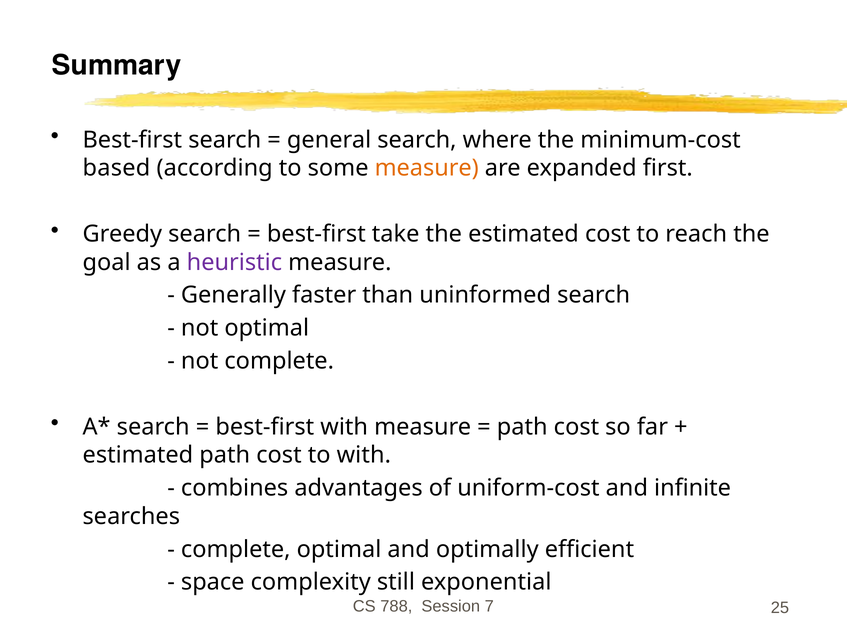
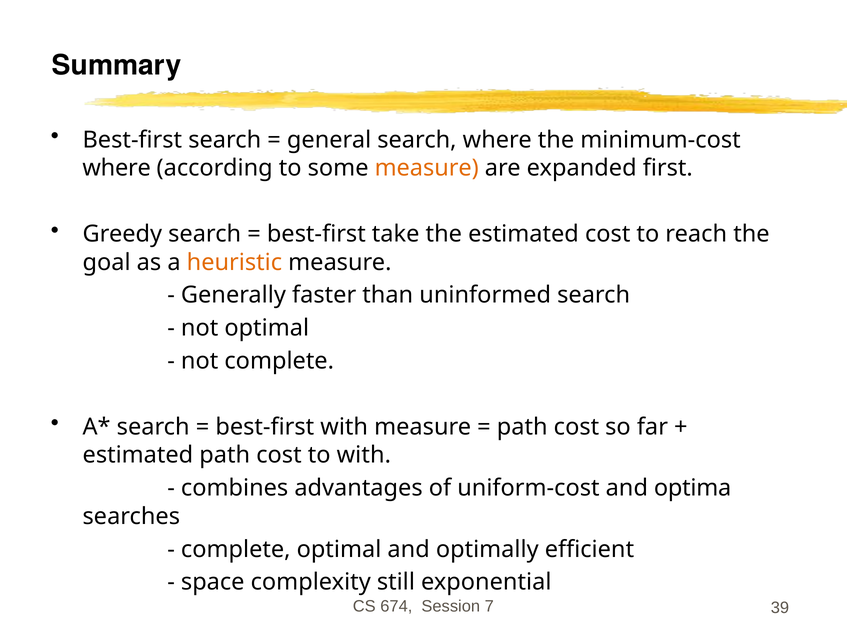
based at (116, 168): based -> where
heuristic colour: purple -> orange
infinite: infinite -> optima
788: 788 -> 674
25: 25 -> 39
